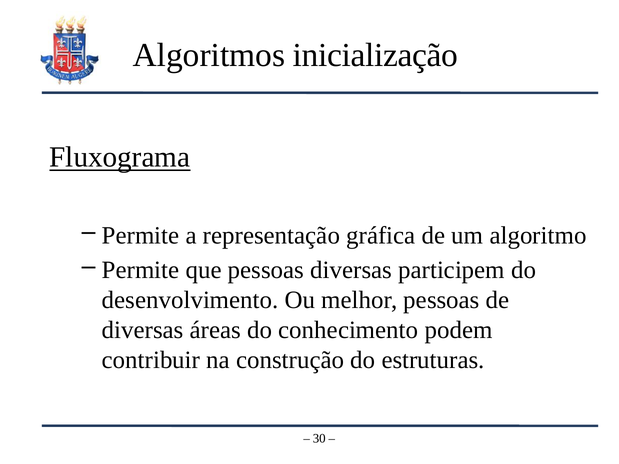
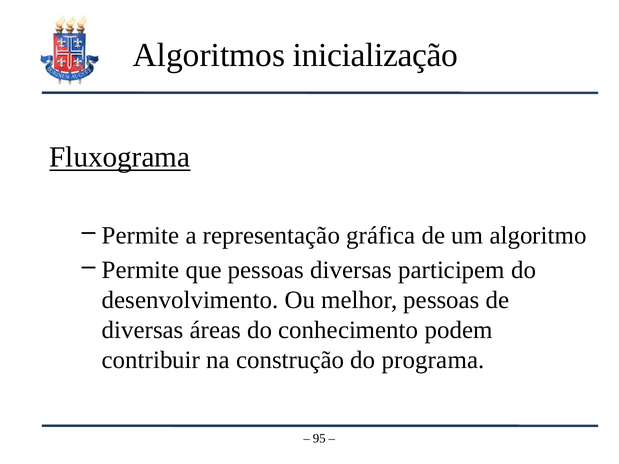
estruturas: estruturas -> programa
30: 30 -> 95
